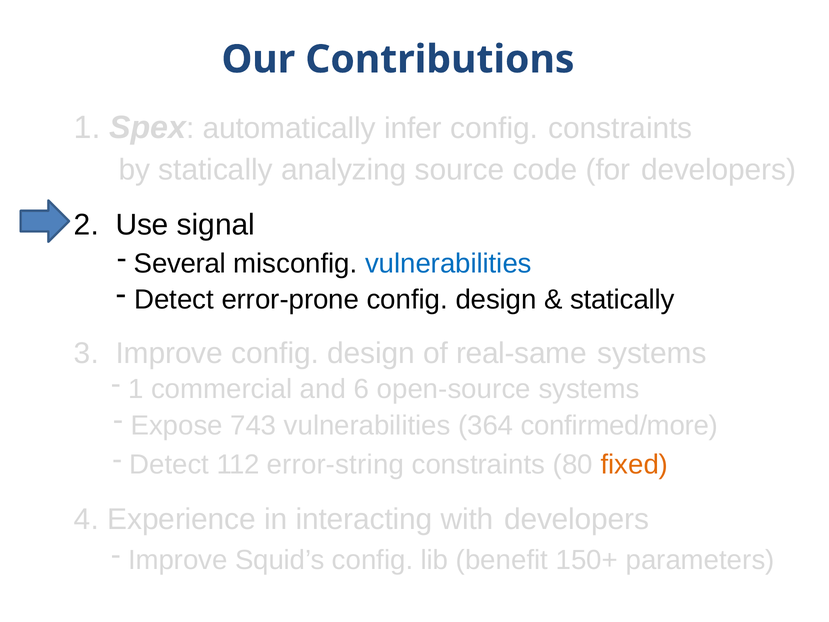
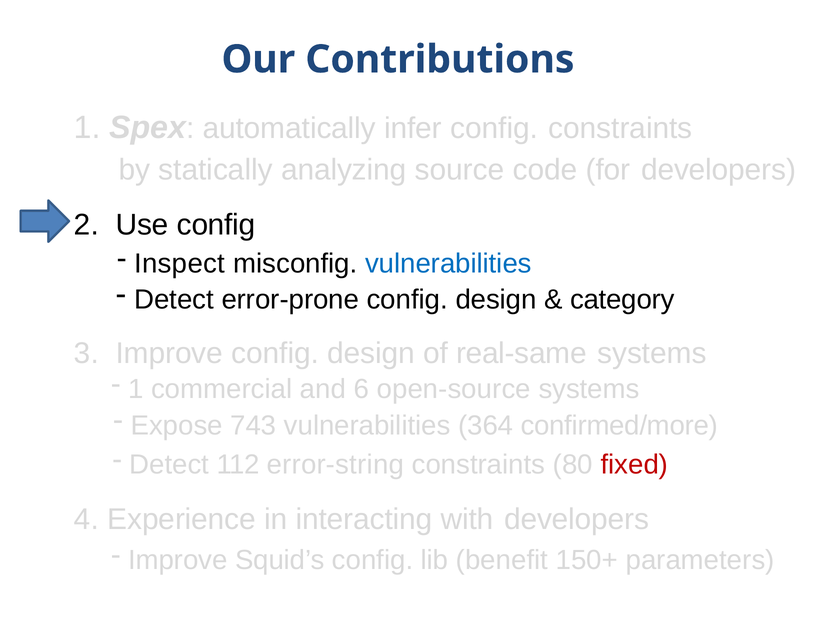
Use signal: signal -> config
Several: Several -> Inspect
statically at (622, 300): statically -> category
fixed colour: orange -> red
